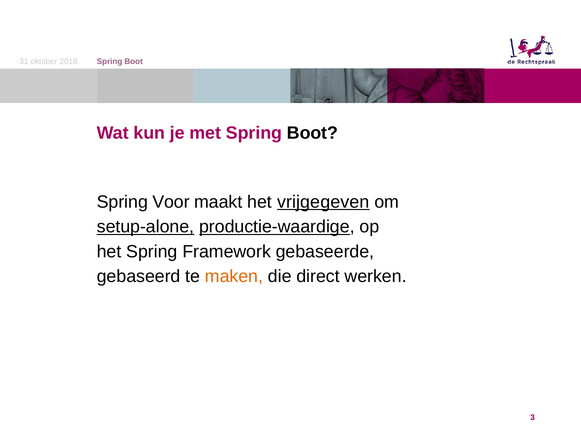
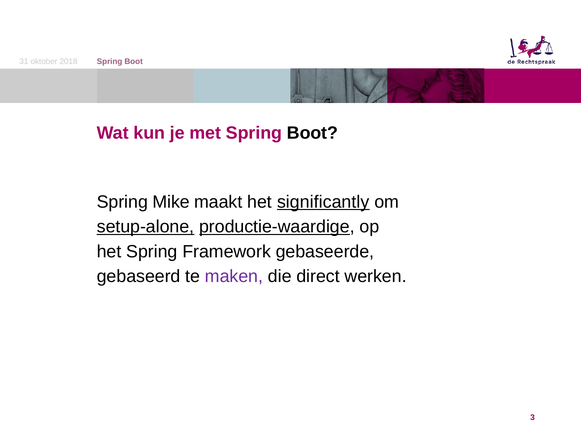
Voor: Voor -> Mike
vrijgegeven: vrijgegeven -> significantly
maken colour: orange -> purple
